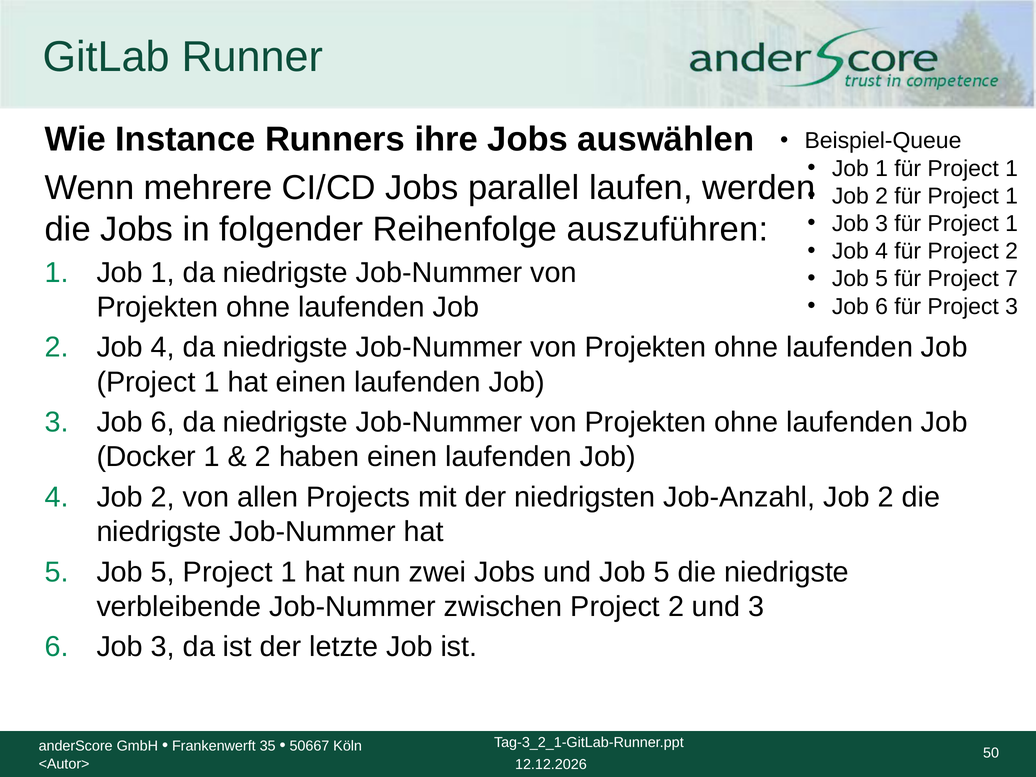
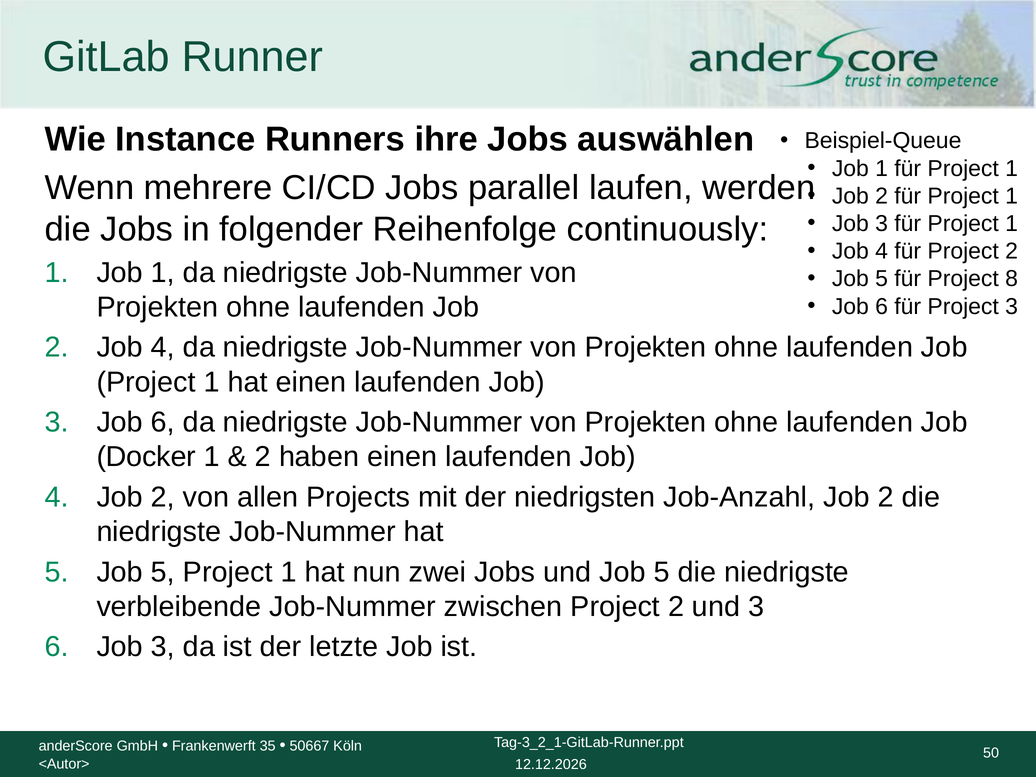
auszuführen: auszuführen -> continuously
7: 7 -> 8
